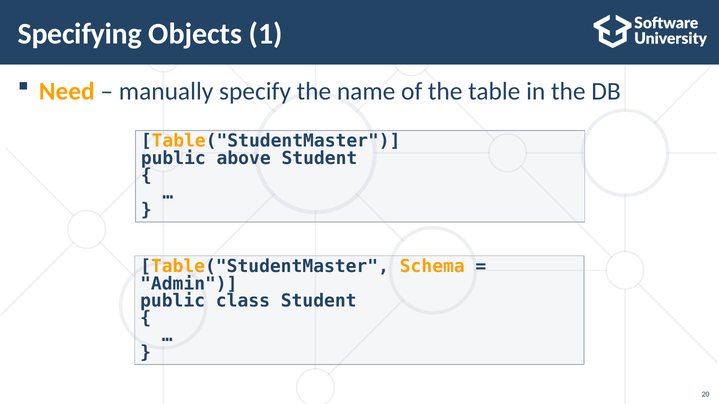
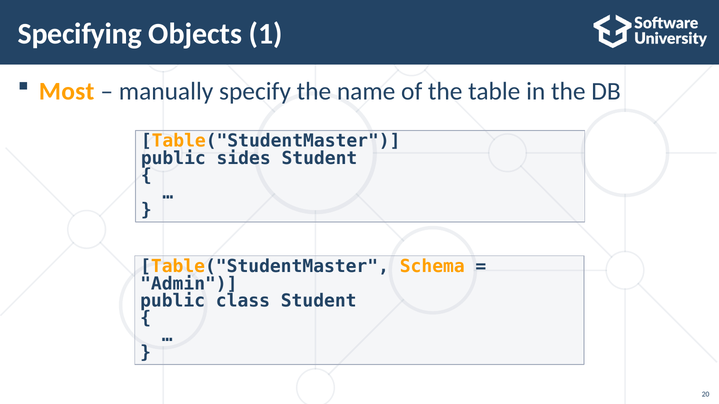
Need: Need -> Most
above: above -> sides
